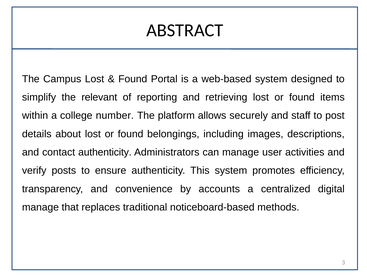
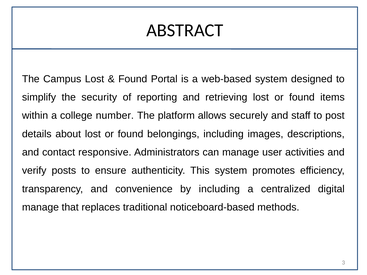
relevant: relevant -> security
contact authenticity: authenticity -> responsive
by accounts: accounts -> including
